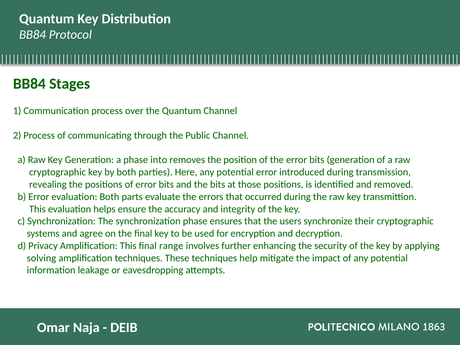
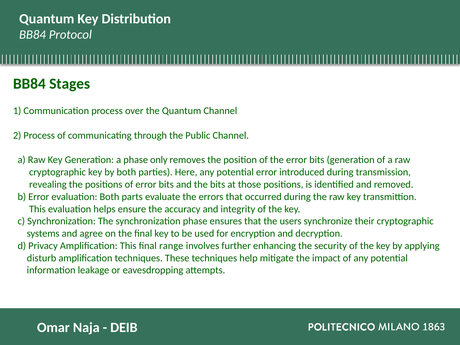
into: into -> only
solving: solving -> disturb
